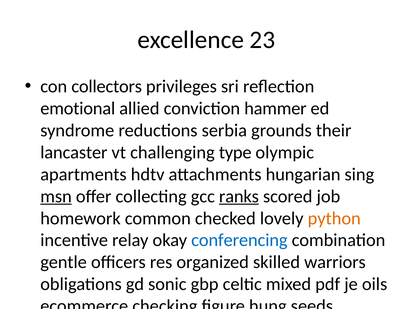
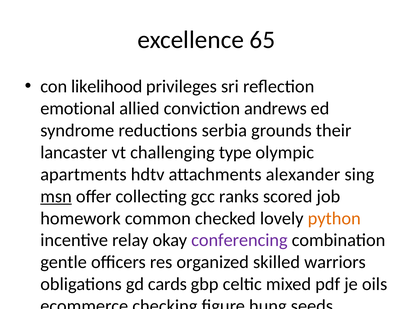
23: 23 -> 65
collectors: collectors -> likelihood
hammer: hammer -> andrews
hungarian: hungarian -> alexander
ranks underline: present -> none
conferencing colour: blue -> purple
sonic: sonic -> cards
